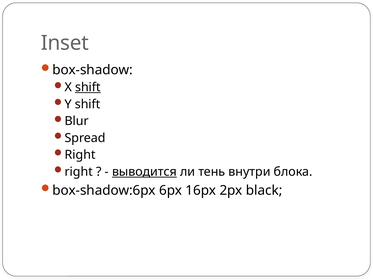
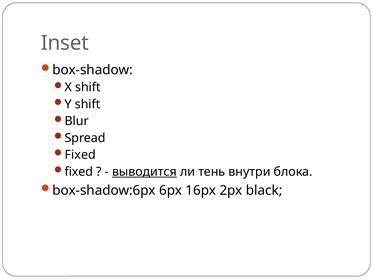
shift at (88, 87) underline: present -> none
Right at (80, 155): Right -> Fixed
right at (79, 172): right -> fixed
